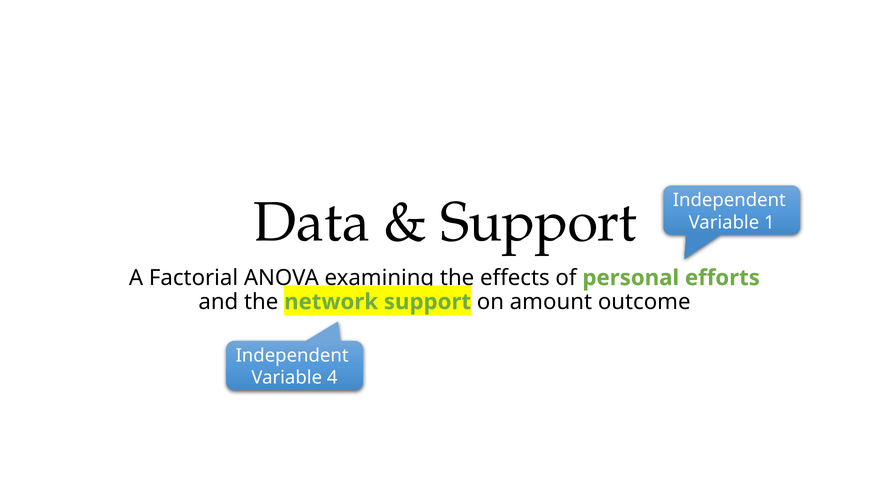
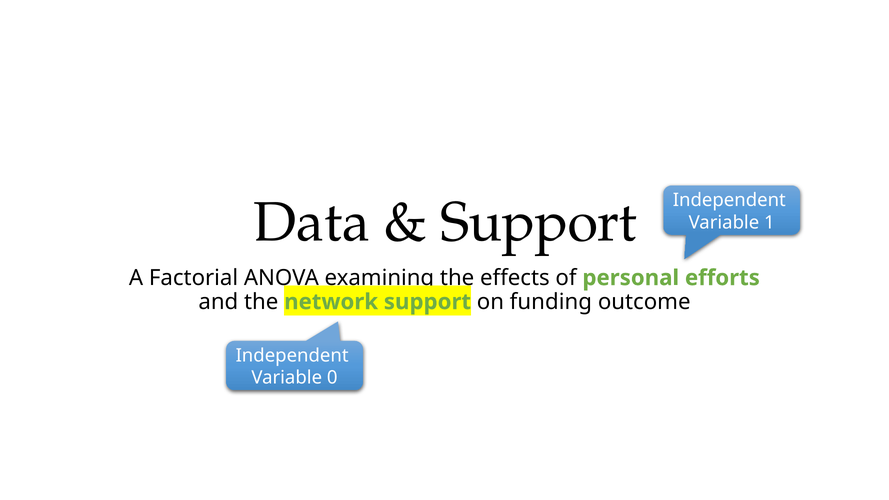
amount: amount -> funding
4: 4 -> 0
